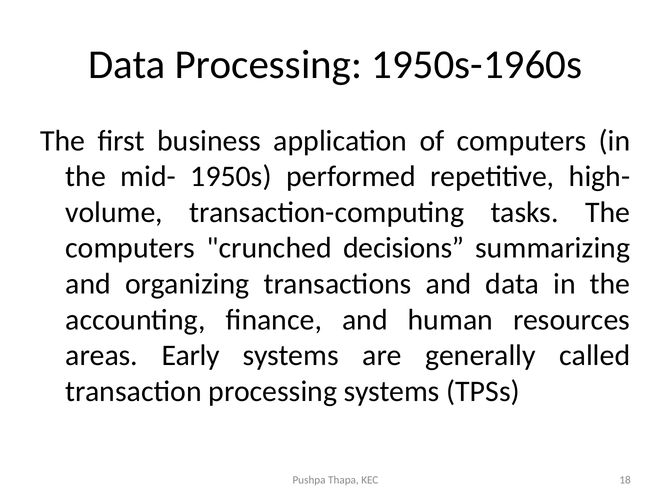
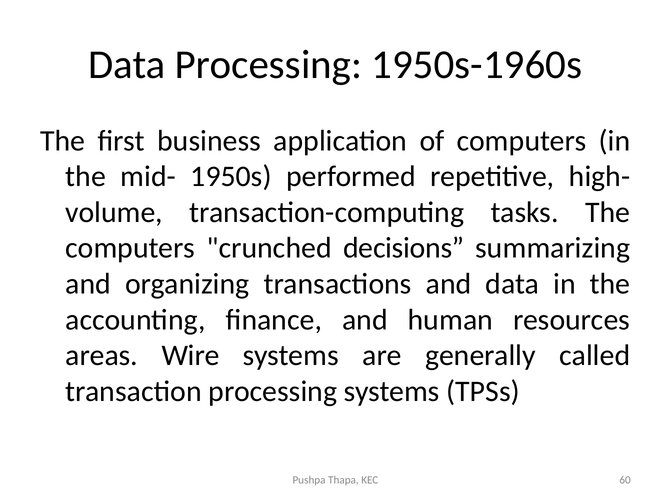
Early: Early -> Wire
18: 18 -> 60
